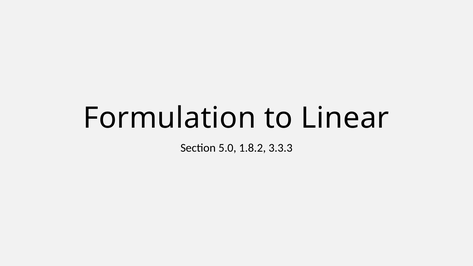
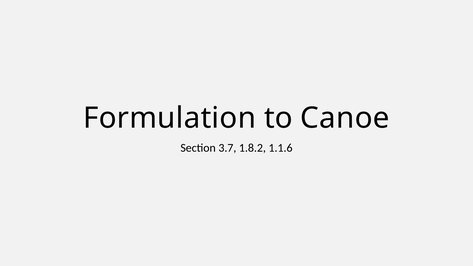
Linear: Linear -> Canoe
5.0: 5.0 -> 3.7
3.3.3: 3.3.3 -> 1.1.6
